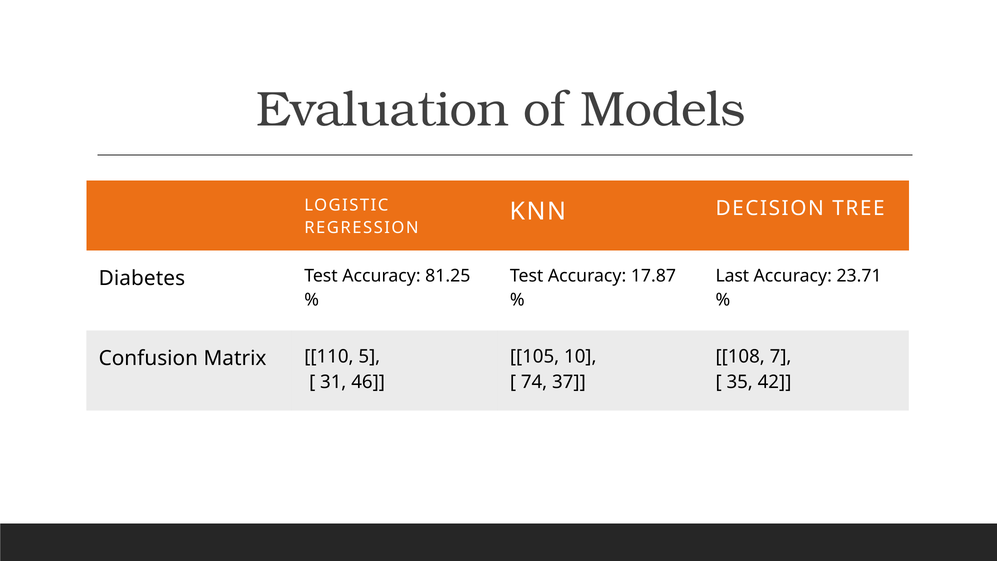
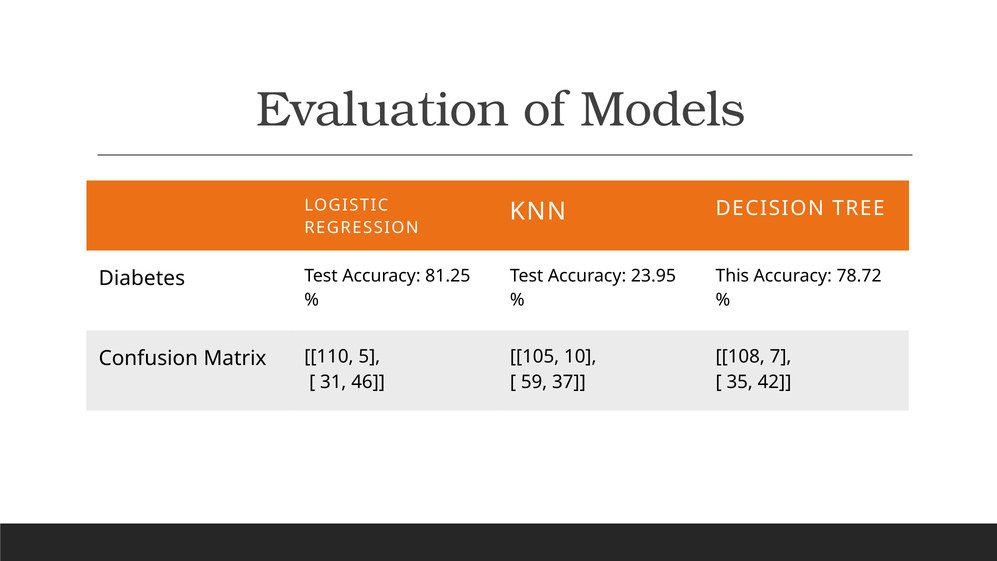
17.87: 17.87 -> 23.95
Last: Last -> This
23.71: 23.71 -> 78.72
74: 74 -> 59
